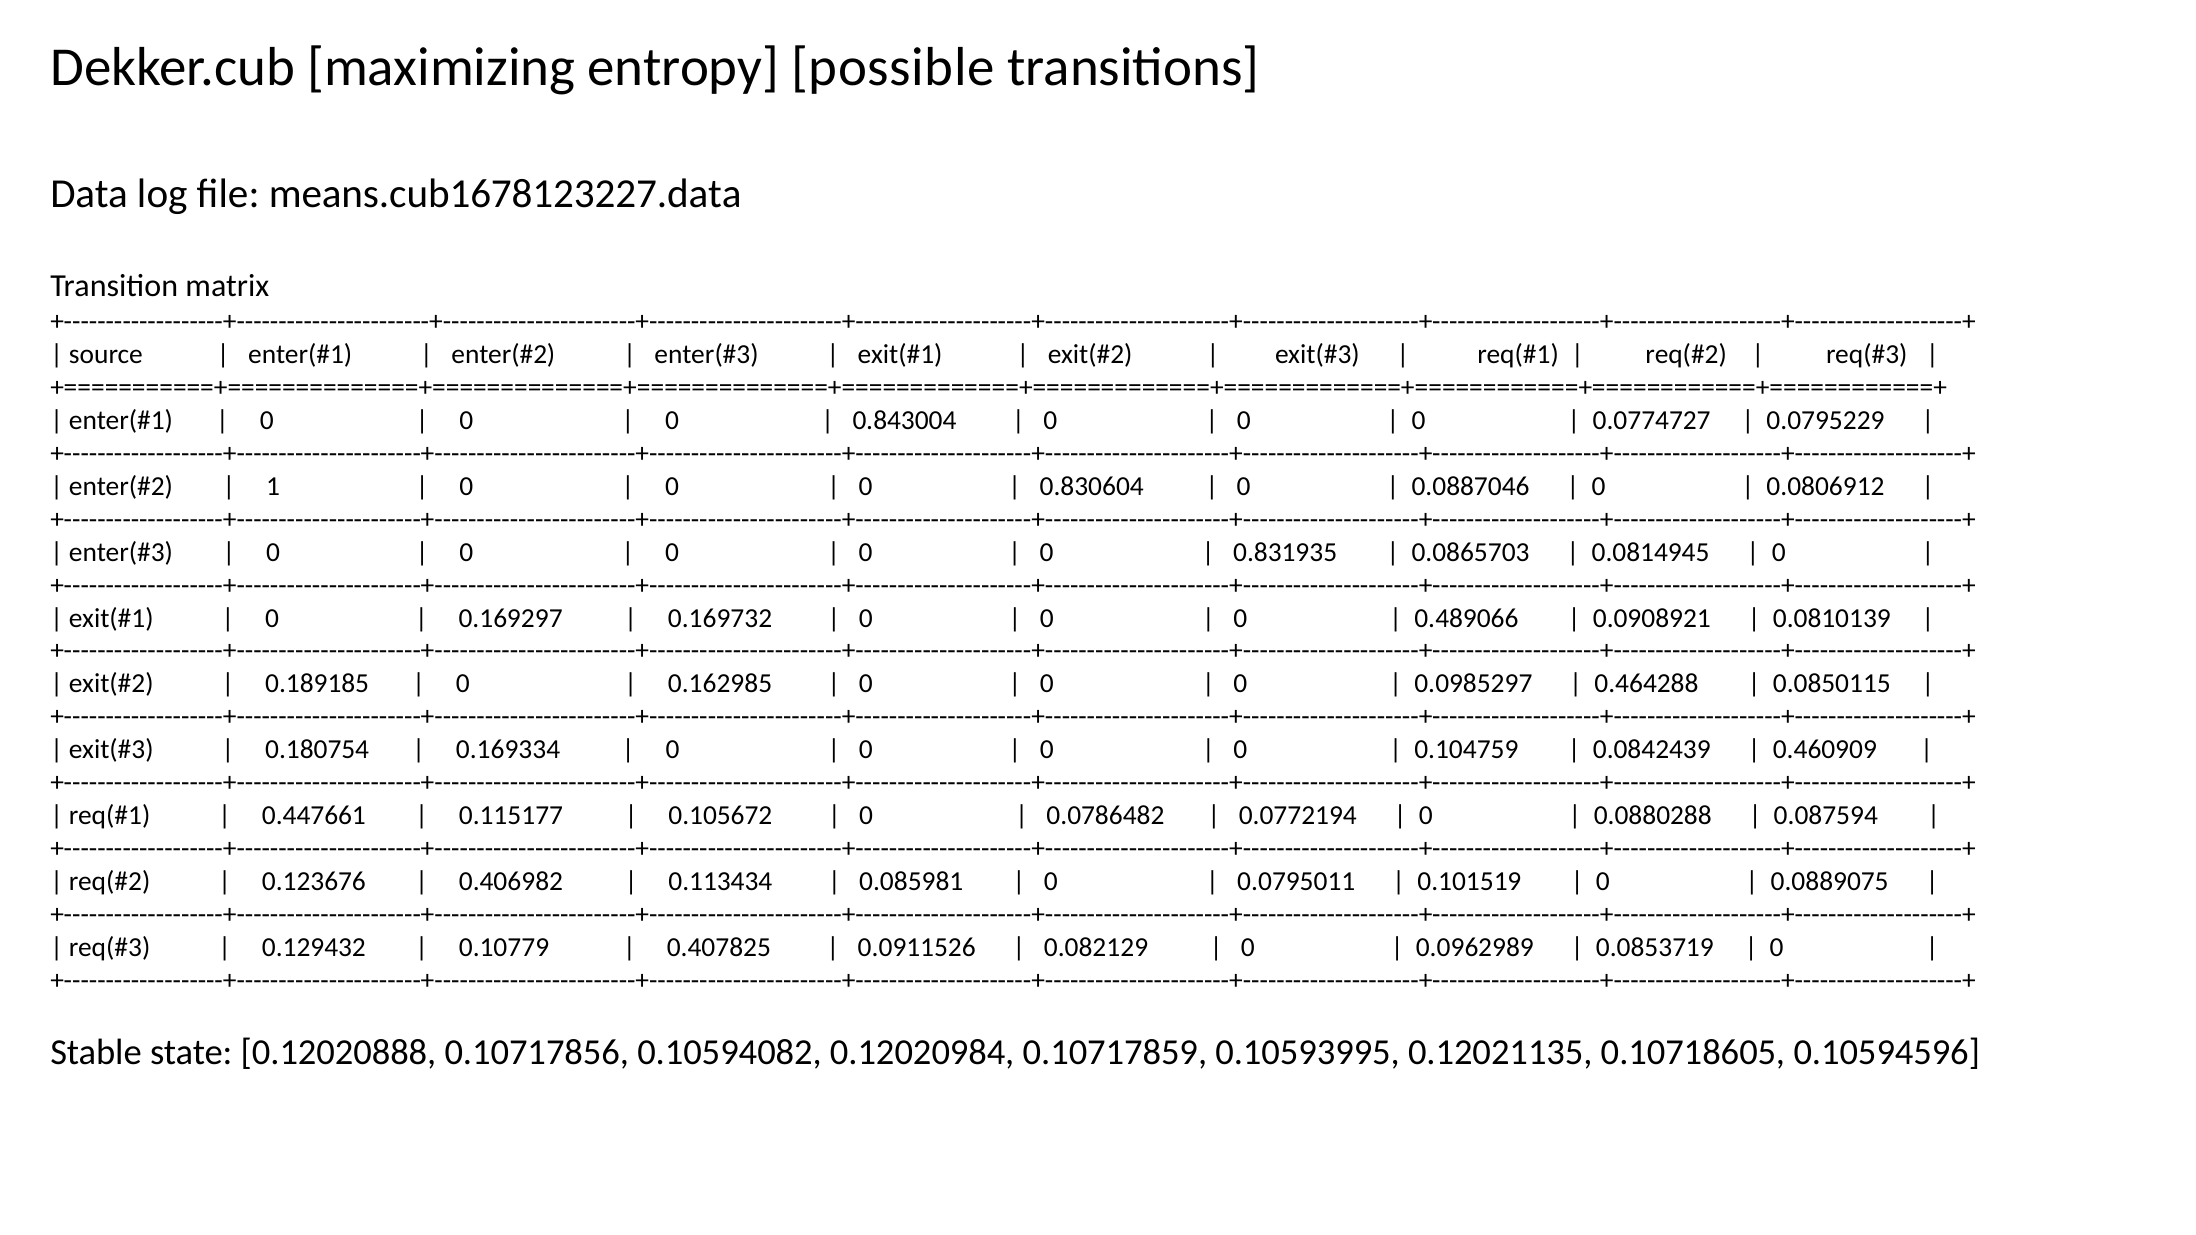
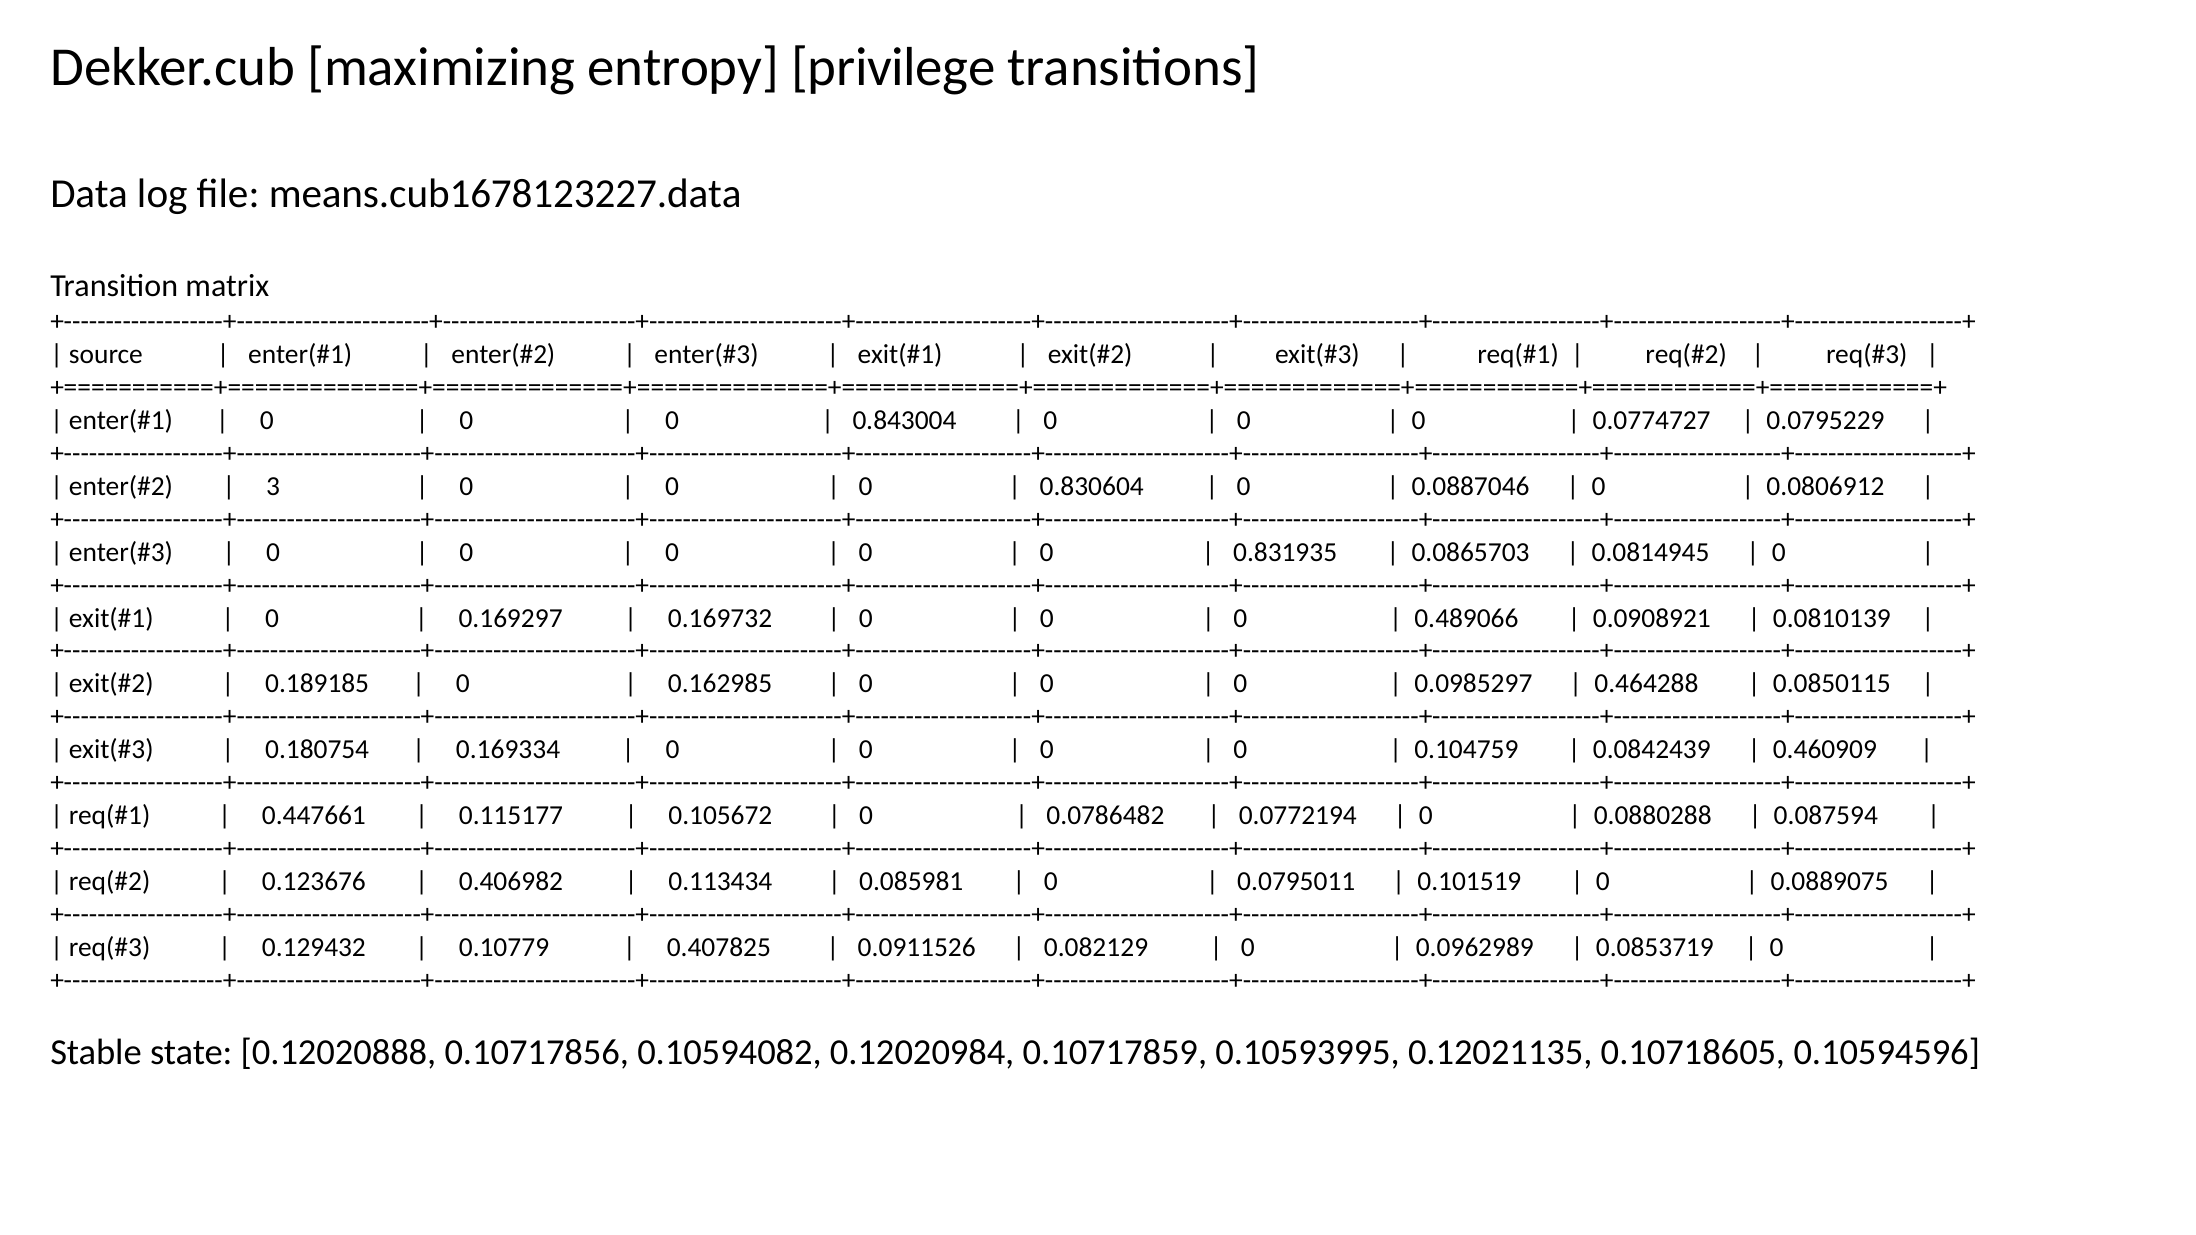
possible: possible -> privilege
1: 1 -> 3
